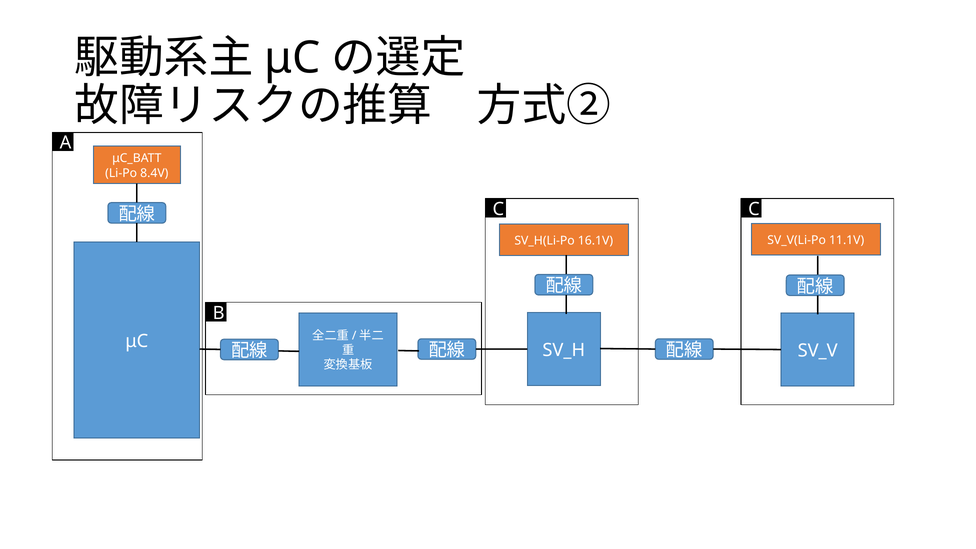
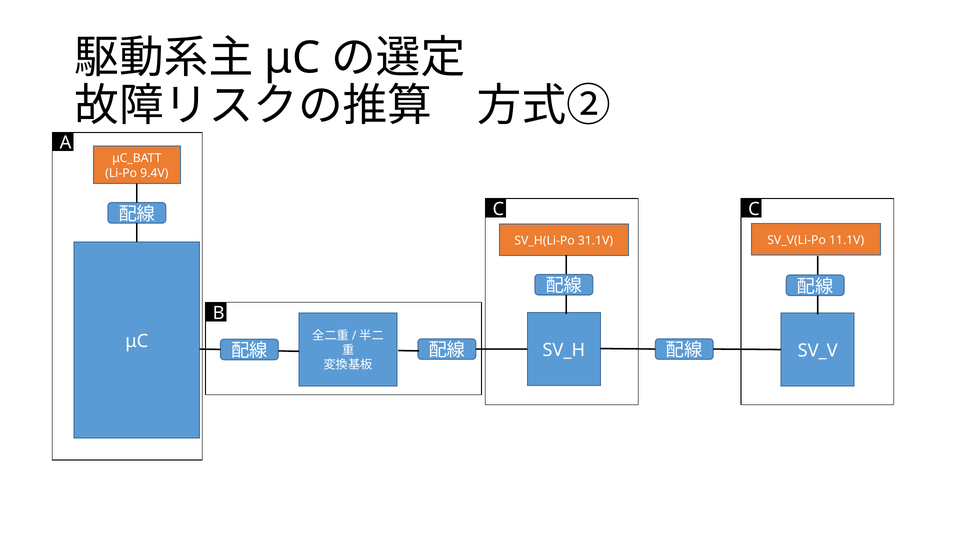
8.4V: 8.4V -> 9.4V
16.1V: 16.1V -> 31.1V
